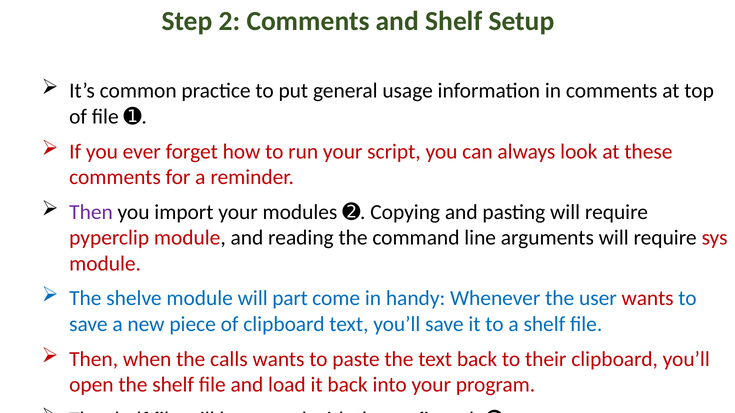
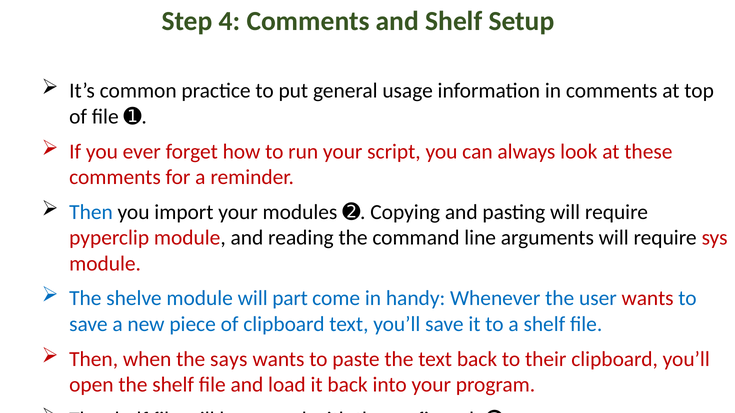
2: 2 -> 4
Then at (91, 212) colour: purple -> blue
calls: calls -> says
